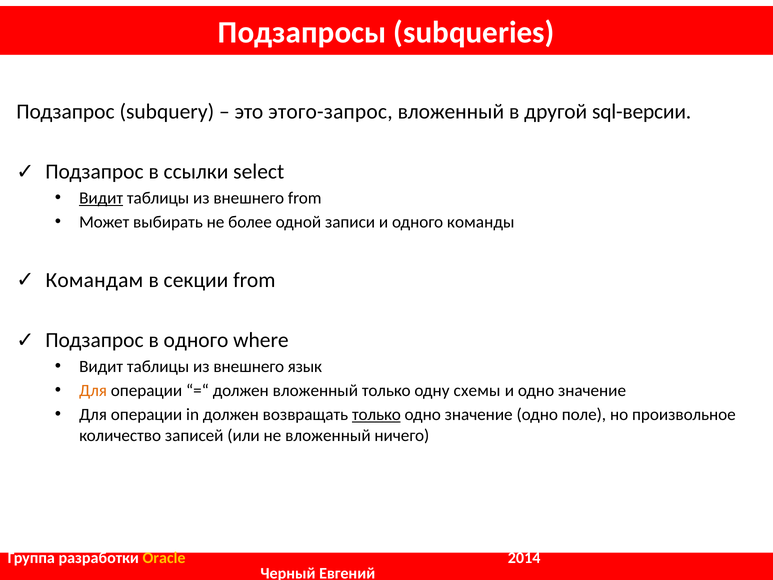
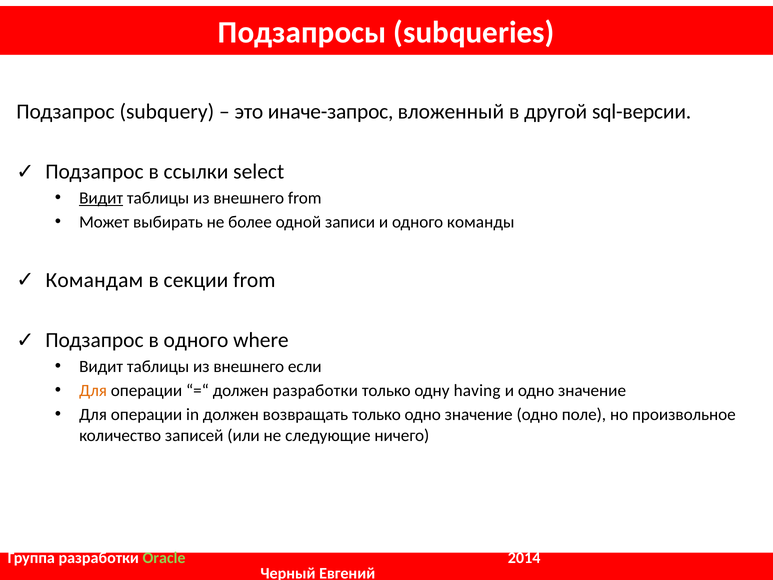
этого-запрос: этого-запрос -> иначе-запрос
язык: язык -> если
должен вложенный: вложенный -> разработки
схемы: схемы -> having
только at (376, 415) underline: present -> none
не вложенный: вложенный -> следующие
Oracle colour: yellow -> light green
